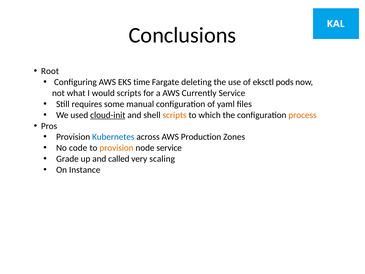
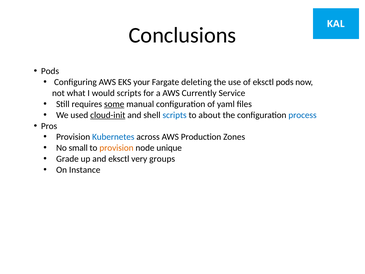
Root at (50, 71): Root -> Pods
time: time -> your
some underline: none -> present
scripts at (175, 115) colour: orange -> blue
which: which -> about
process colour: orange -> blue
code: code -> small
node service: service -> unique
and called: called -> eksctl
scaling: scaling -> groups
